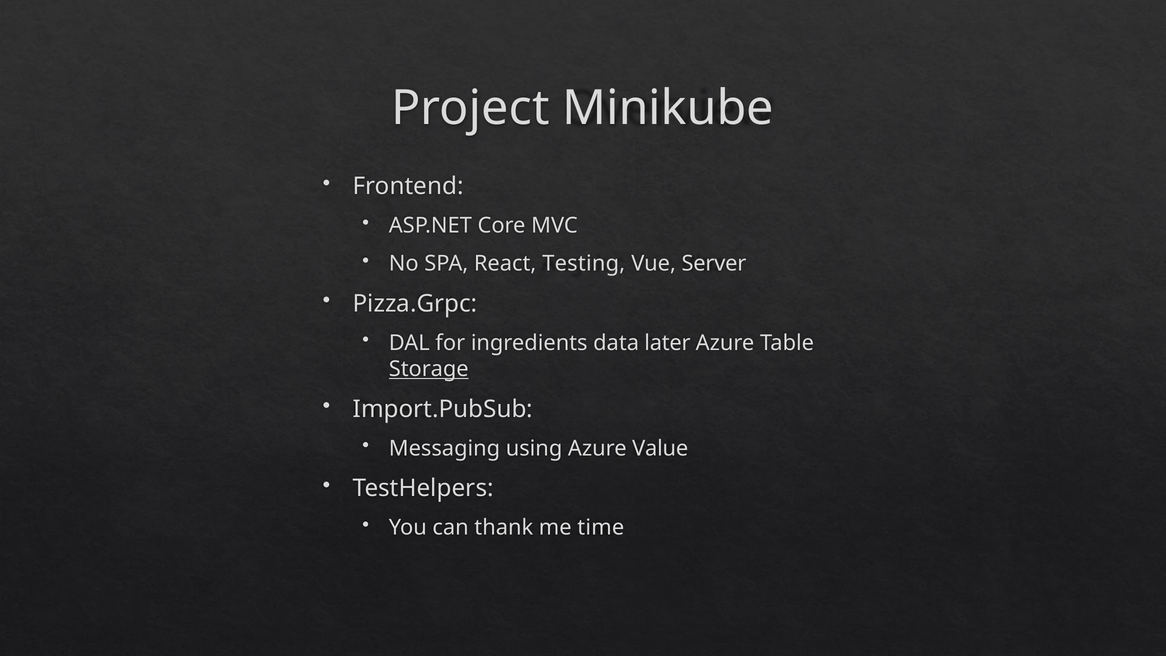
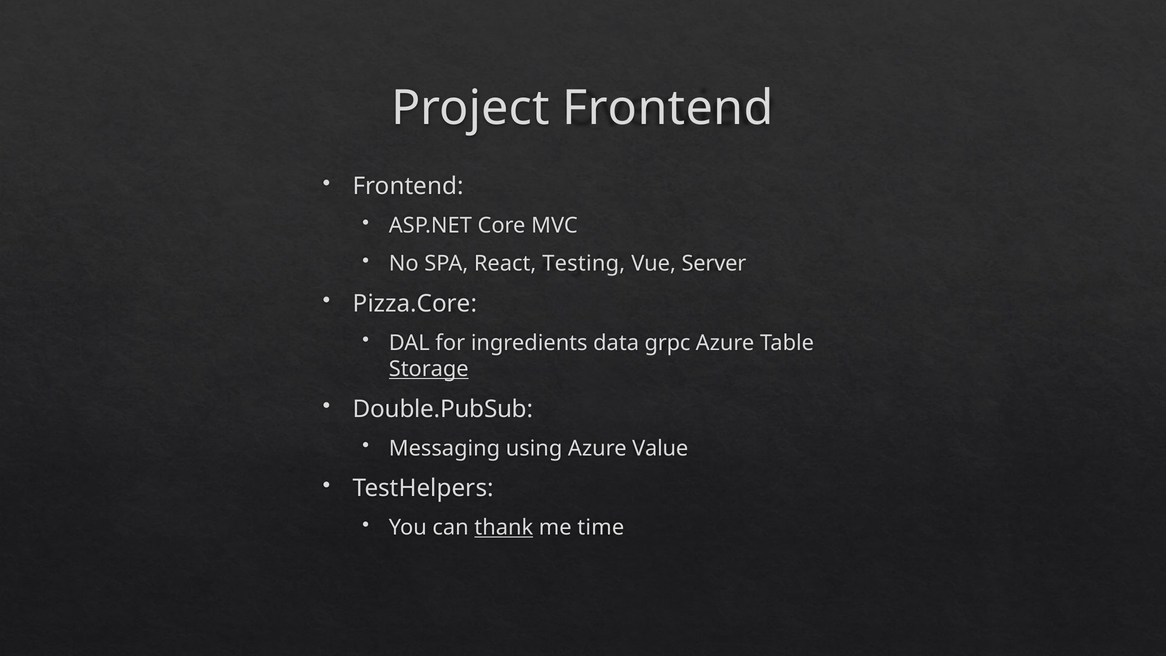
Project Minikube: Minikube -> Frontend
Pizza.Grpc: Pizza.Grpc -> Pizza.Core
later: later -> grpc
Import.PubSub: Import.PubSub -> Double.PubSub
thank underline: none -> present
